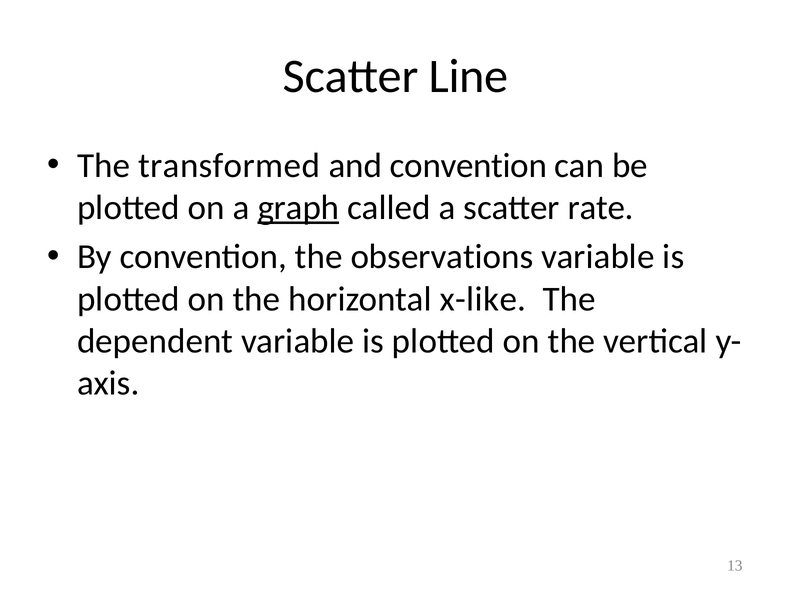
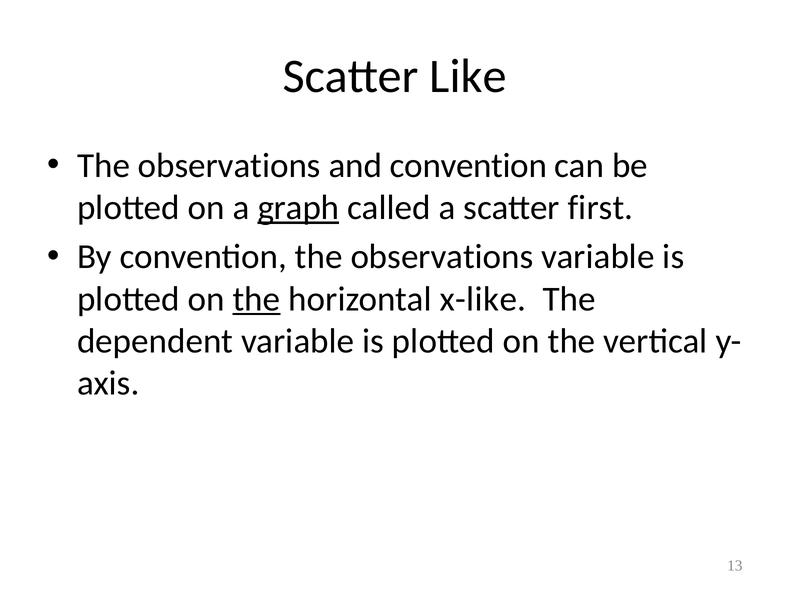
Line: Line -> Like
transformed at (229, 166): transformed -> observations
rate: rate -> first
the at (257, 299) underline: none -> present
